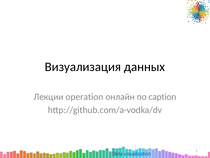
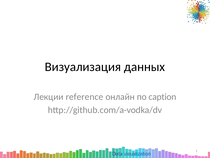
operation: operation -> reference
